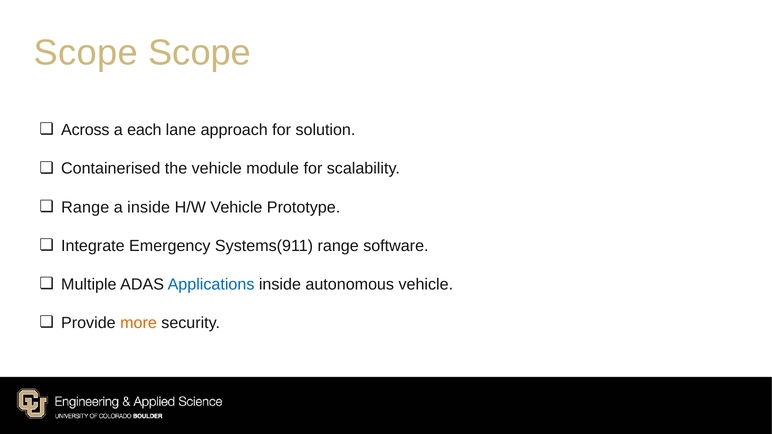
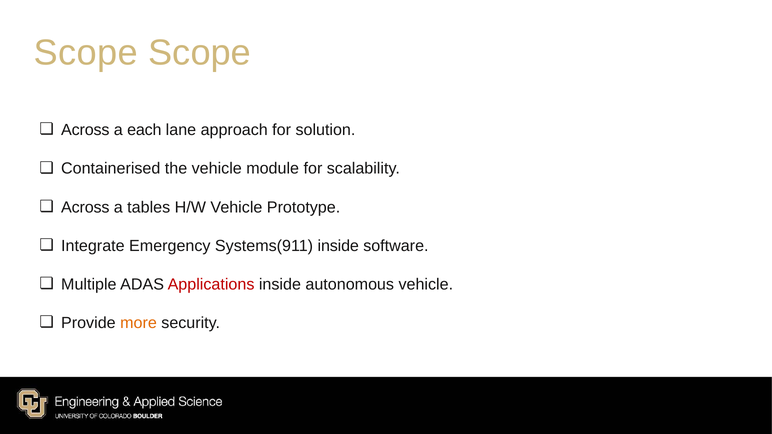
Range at (85, 207): Range -> Across
a inside: inside -> tables
Systems(911 range: range -> inside
Applications colour: blue -> red
